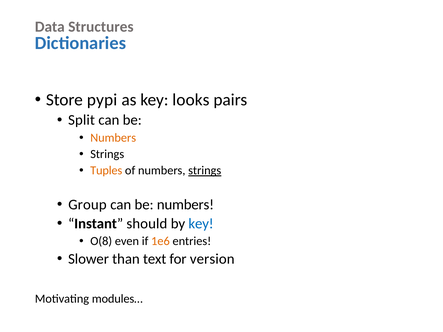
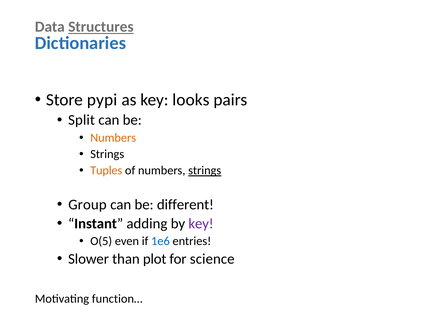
Structures underline: none -> present
be numbers: numbers -> different
should: should -> adding
key at (201, 224) colour: blue -> purple
O(8: O(8 -> O(5
1e6 colour: orange -> blue
text: text -> plot
version: version -> science
modules…: modules… -> function…
